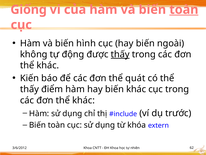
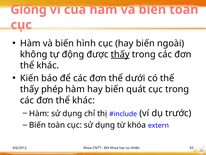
toàn at (184, 10) underline: present -> none
quát: quát -> dưới
điểm: điểm -> phép
biến khác: khác -> quát
